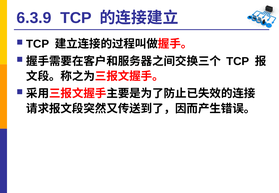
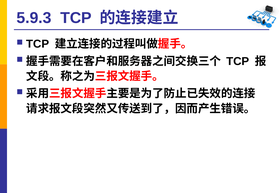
6.3.9: 6.3.9 -> 5.9.3
